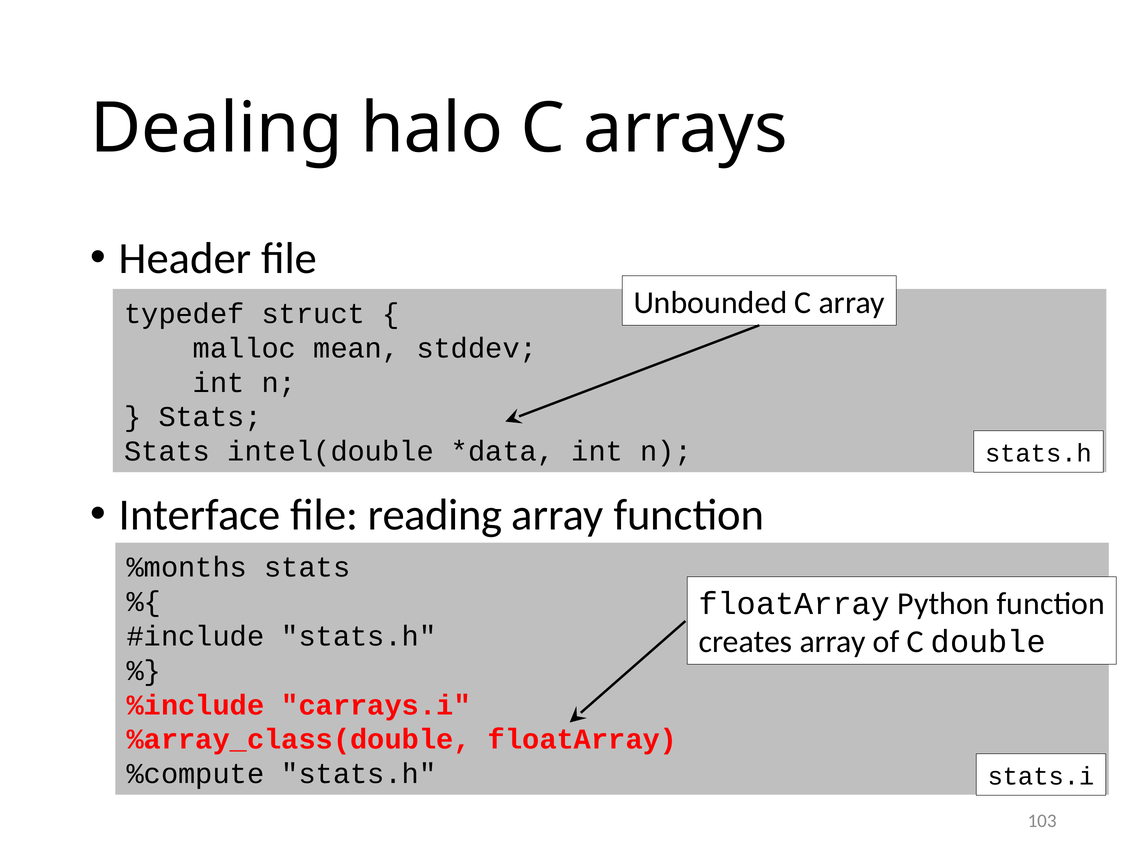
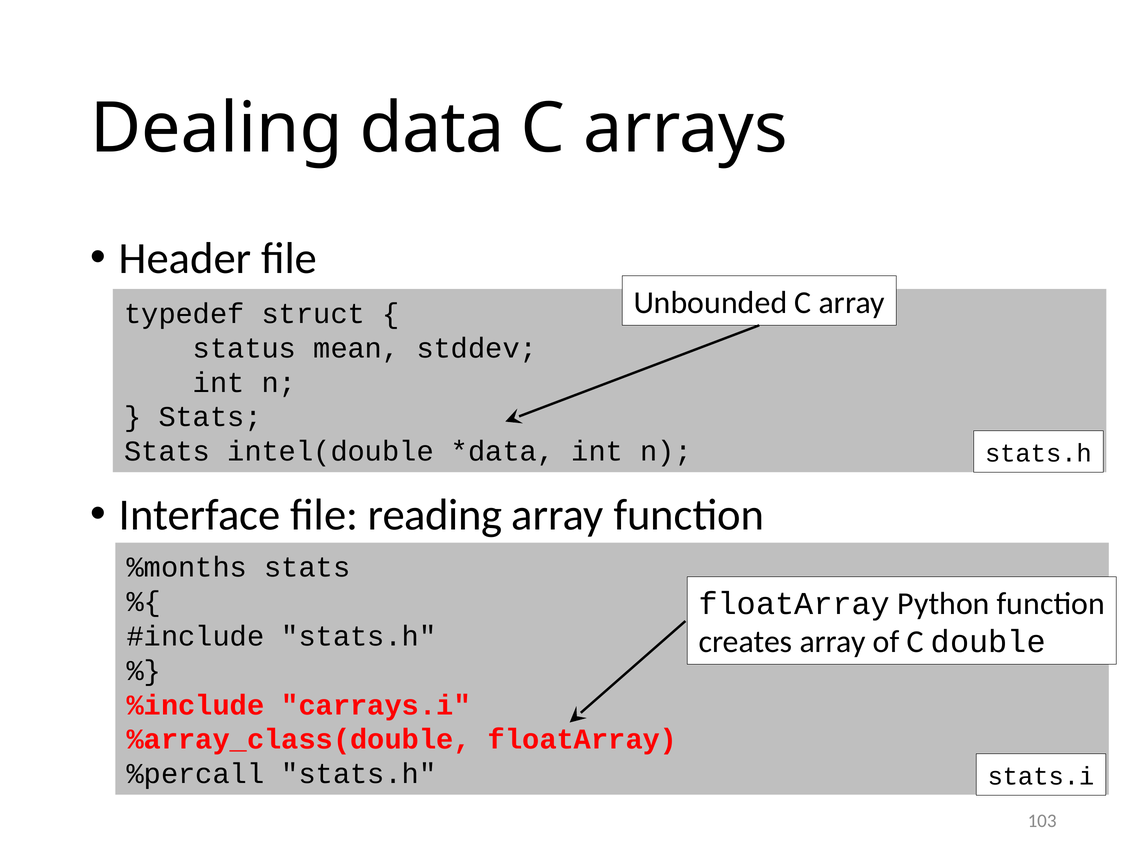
halo: halo -> data
malloc: malloc -> status
%compute: %compute -> %percall
